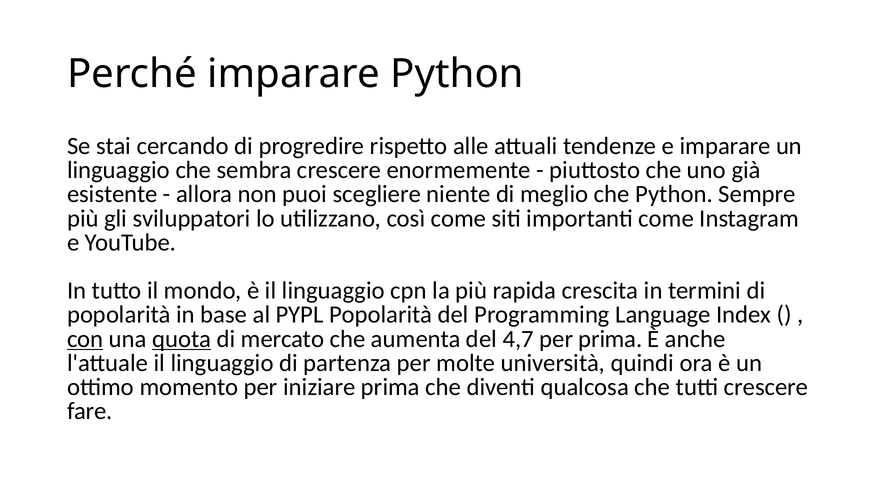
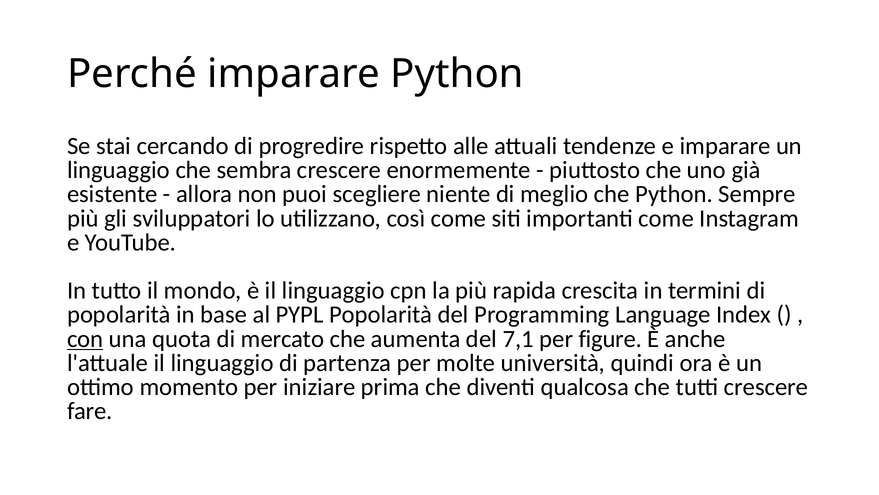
quota underline: present -> none
4,7: 4,7 -> 7,1
per prima: prima -> figure
